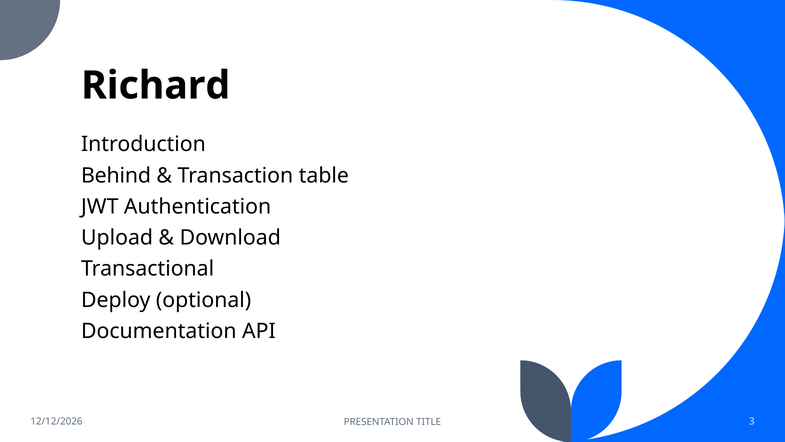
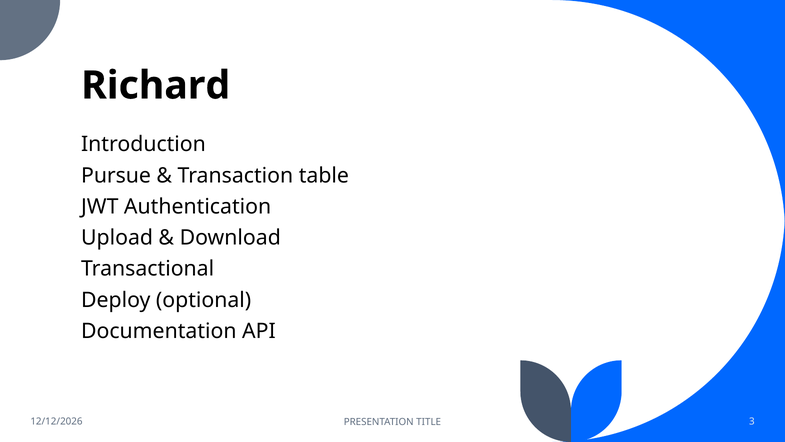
Behind: Behind -> Pursue
